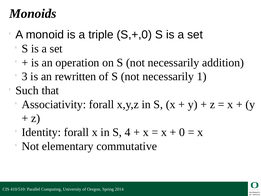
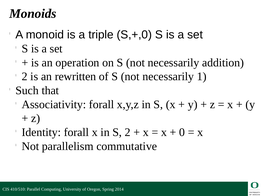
3 at (25, 76): 3 -> 2
S 4: 4 -> 2
elementary: elementary -> parallelism
